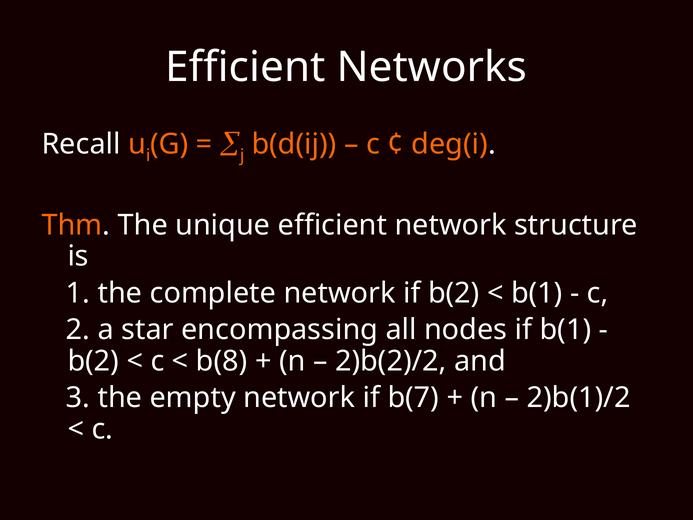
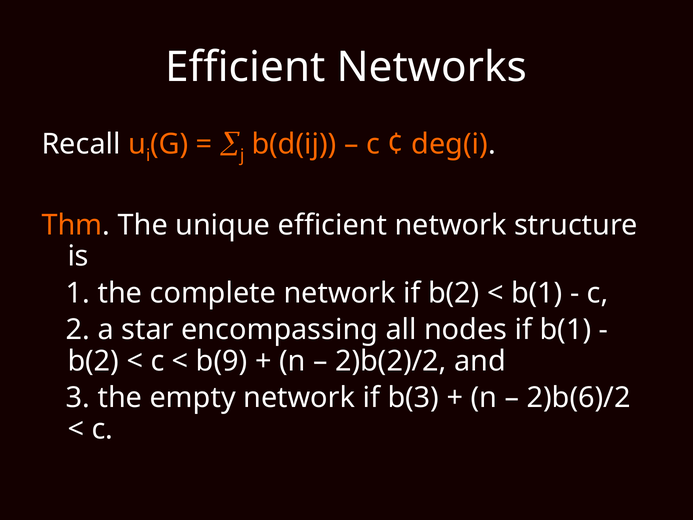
b(8: b(8 -> b(9
b(7: b(7 -> b(3
2)b(1)/2: 2)b(1)/2 -> 2)b(6)/2
